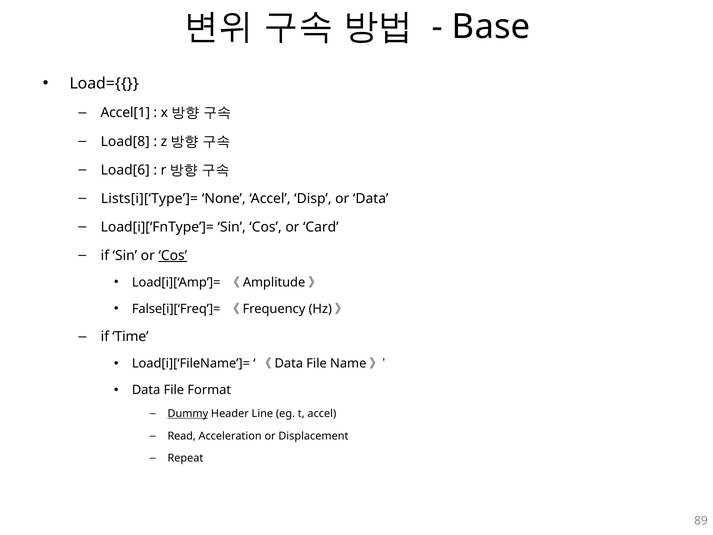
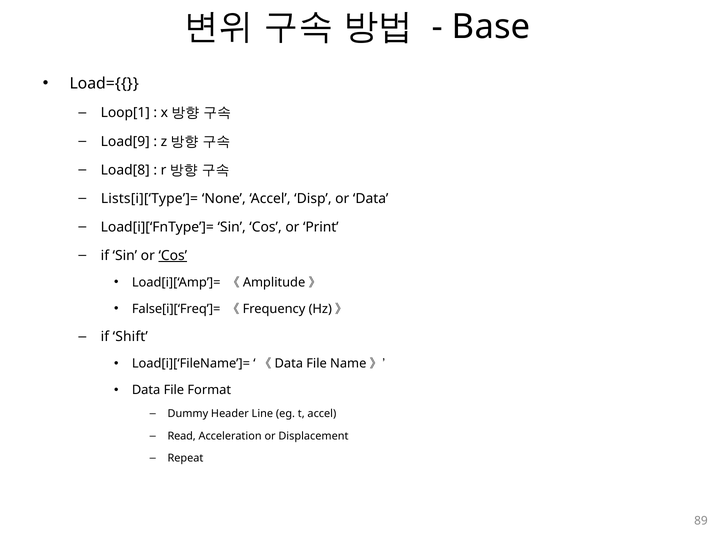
Accel[1: Accel[1 -> Loop[1
Load[8: Load[8 -> Load[9
Load[6: Load[6 -> Load[8
Card: Card -> Print
Time: Time -> Shift
Dummy underline: present -> none
